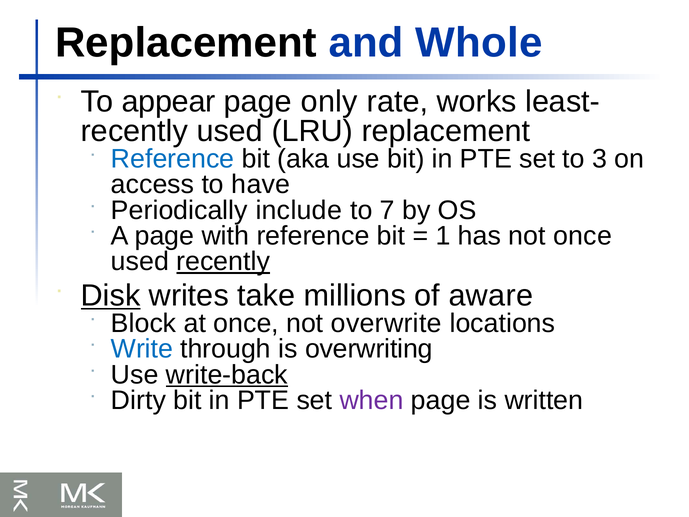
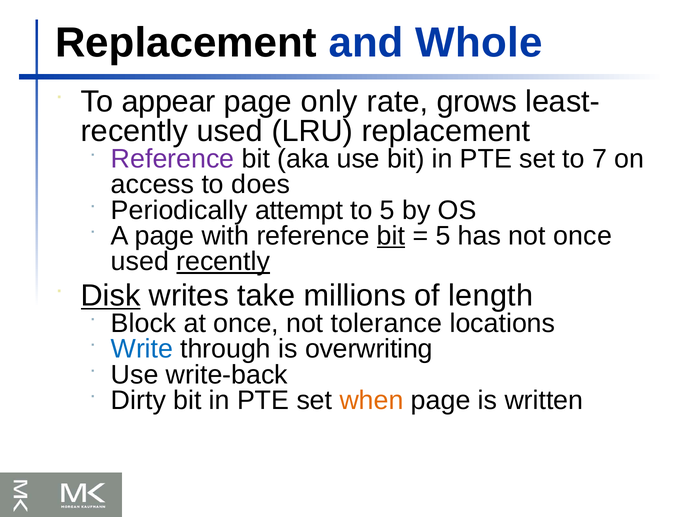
works: works -> grows
Reference at (173, 159) colour: blue -> purple
3: 3 -> 7
have: have -> does
include: include -> attempt
to 7: 7 -> 5
bit at (391, 236) underline: none -> present
1 at (443, 236): 1 -> 5
aware: aware -> length
overwrite: overwrite -> tolerance
write-back underline: present -> none
when colour: purple -> orange
